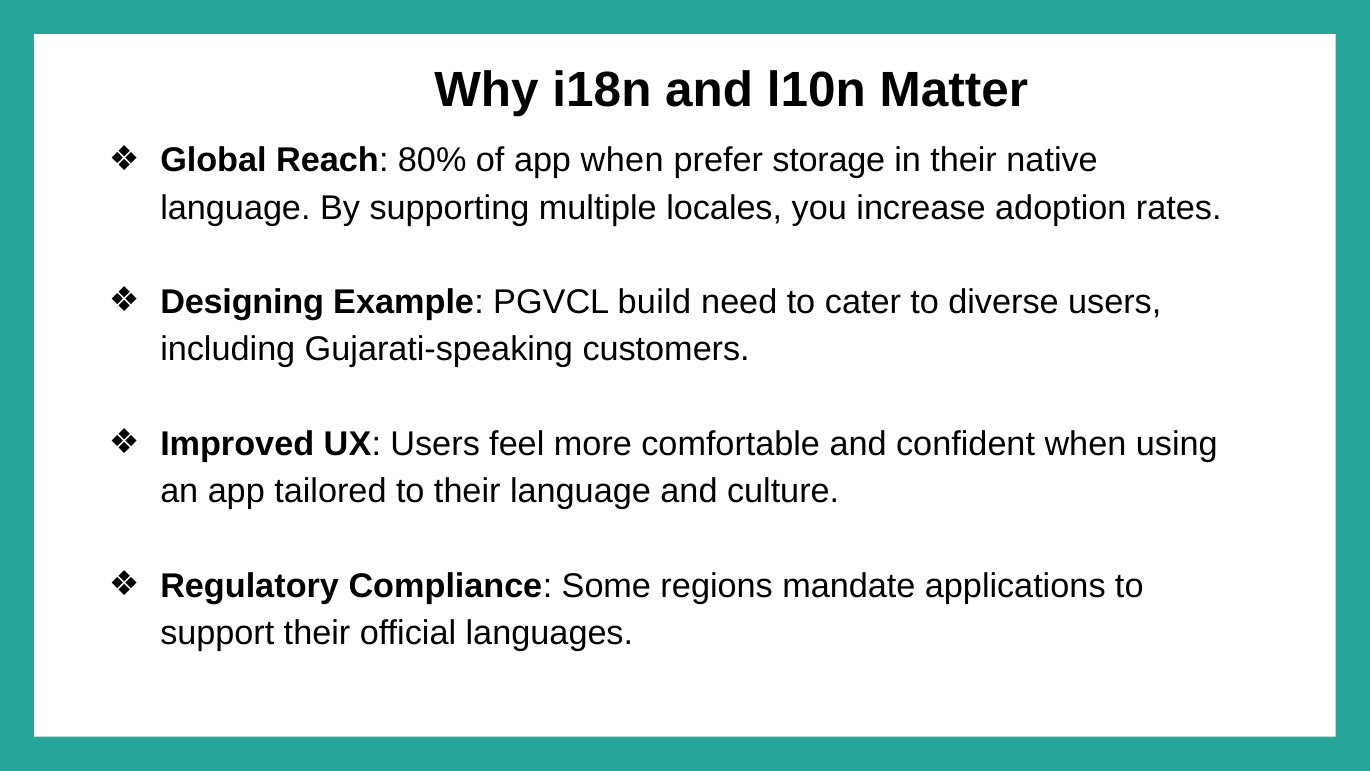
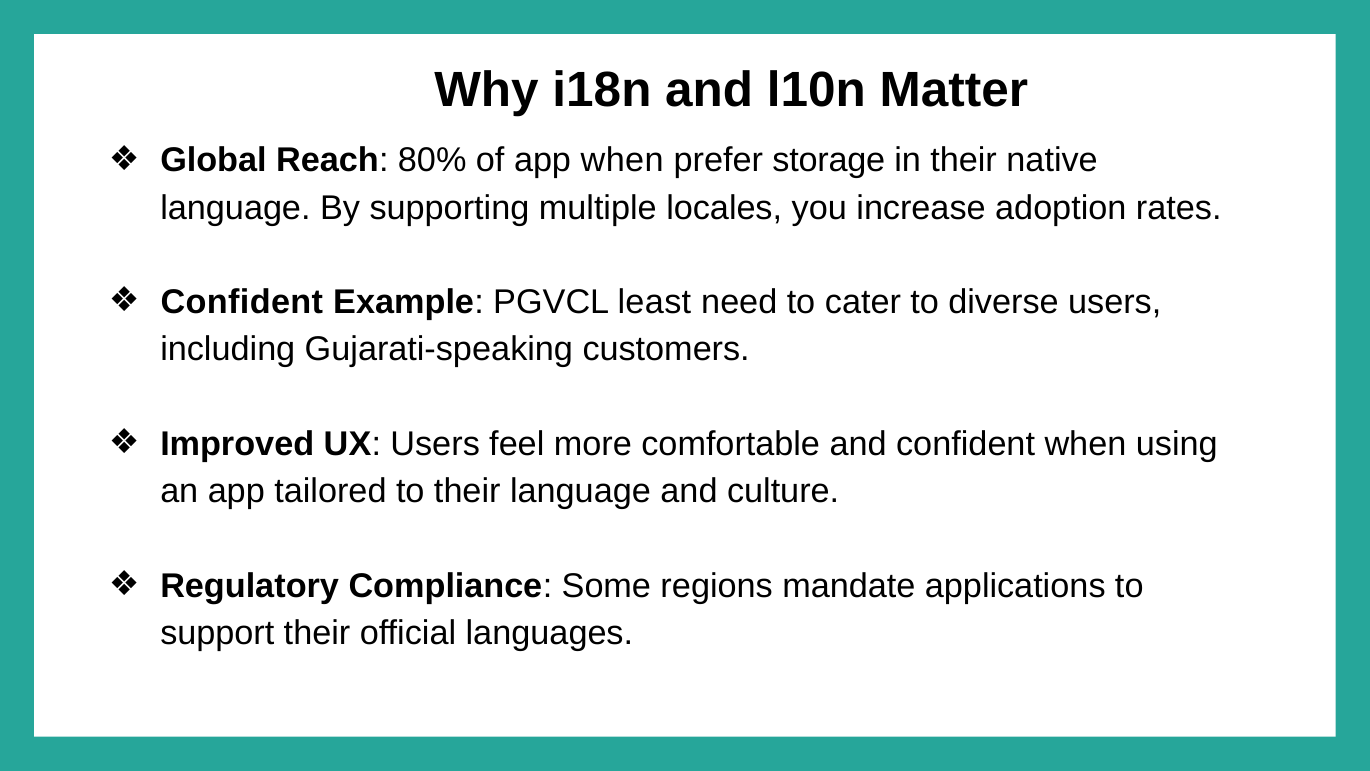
Designing at (242, 302): Designing -> Confident
build: build -> least
